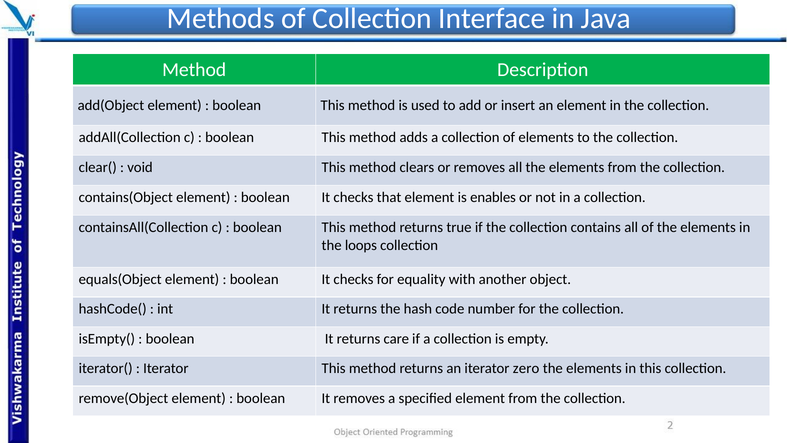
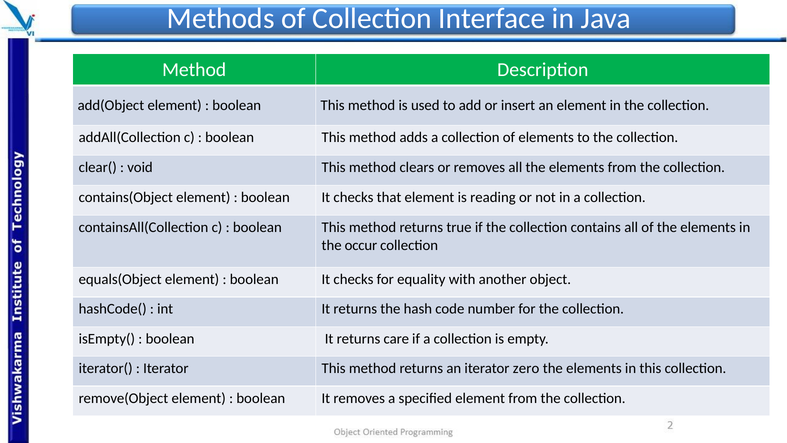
enables: enables -> reading
loops: loops -> occur
